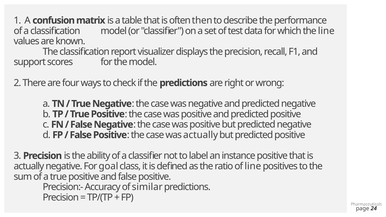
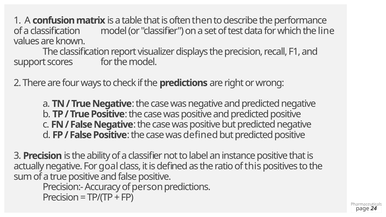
was actually: actually -> defined
of line: line -> this
similar: similar -> person
